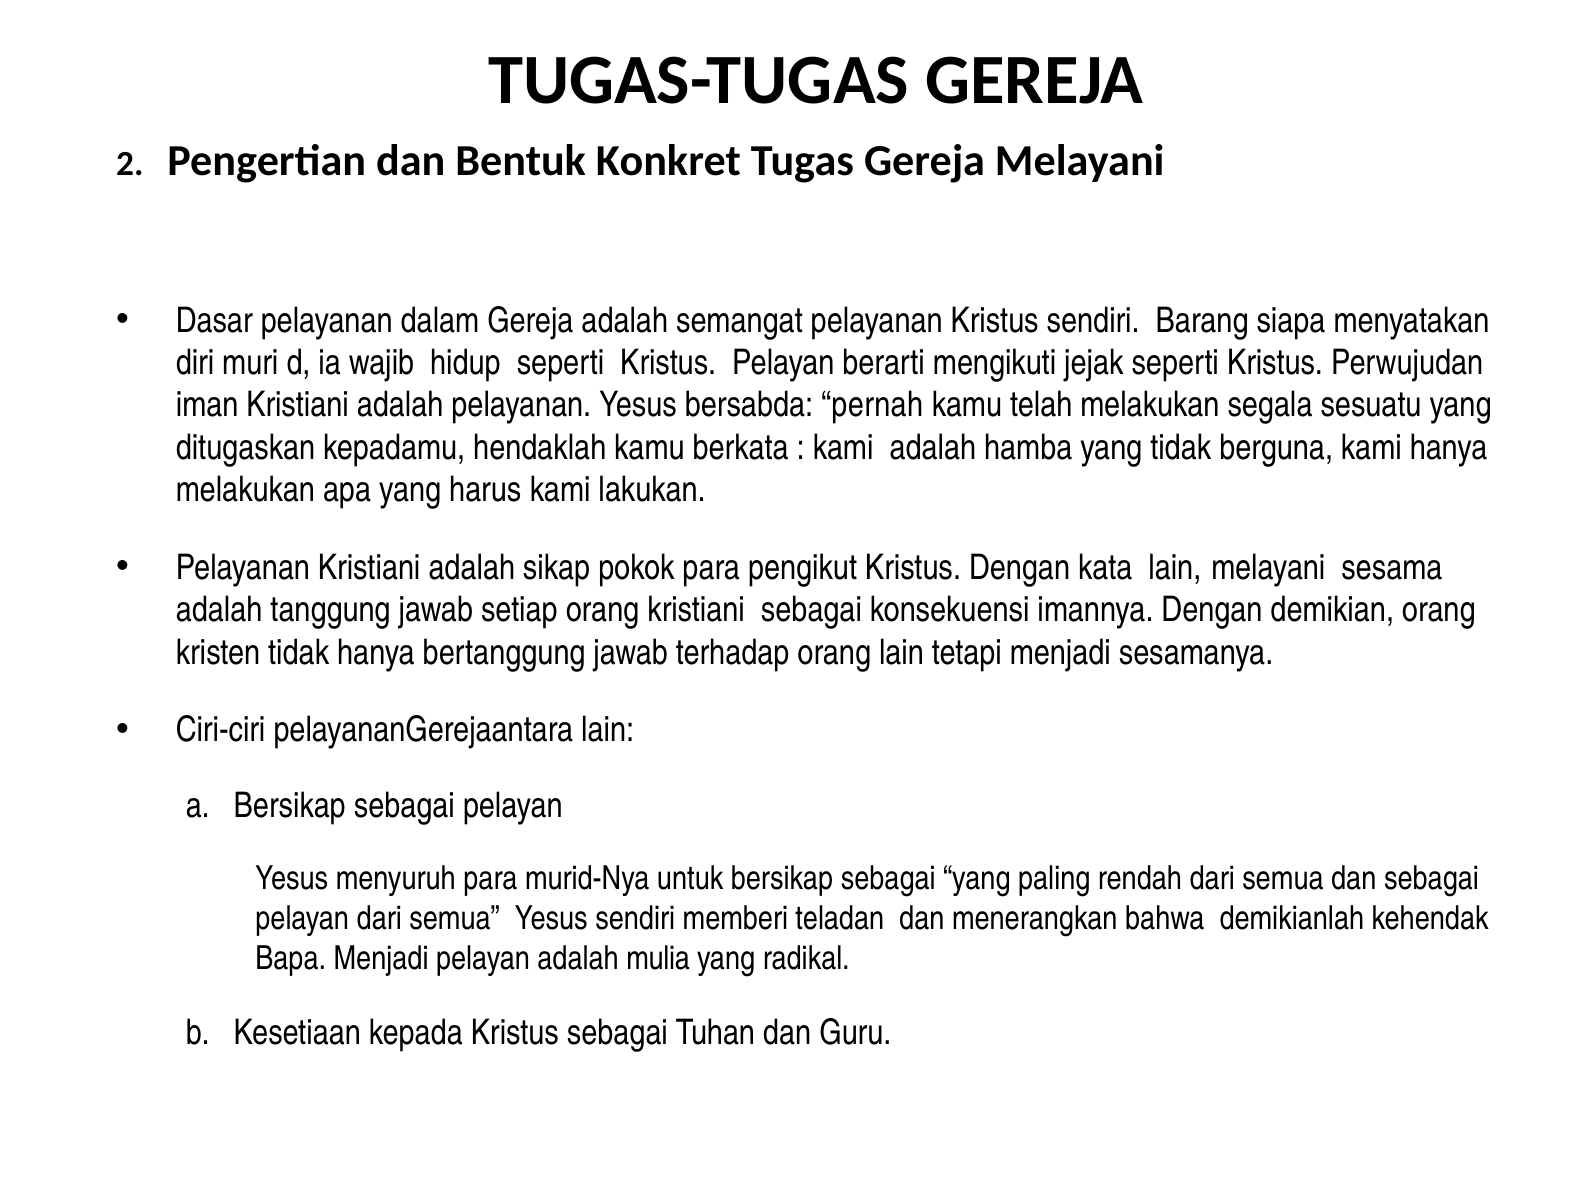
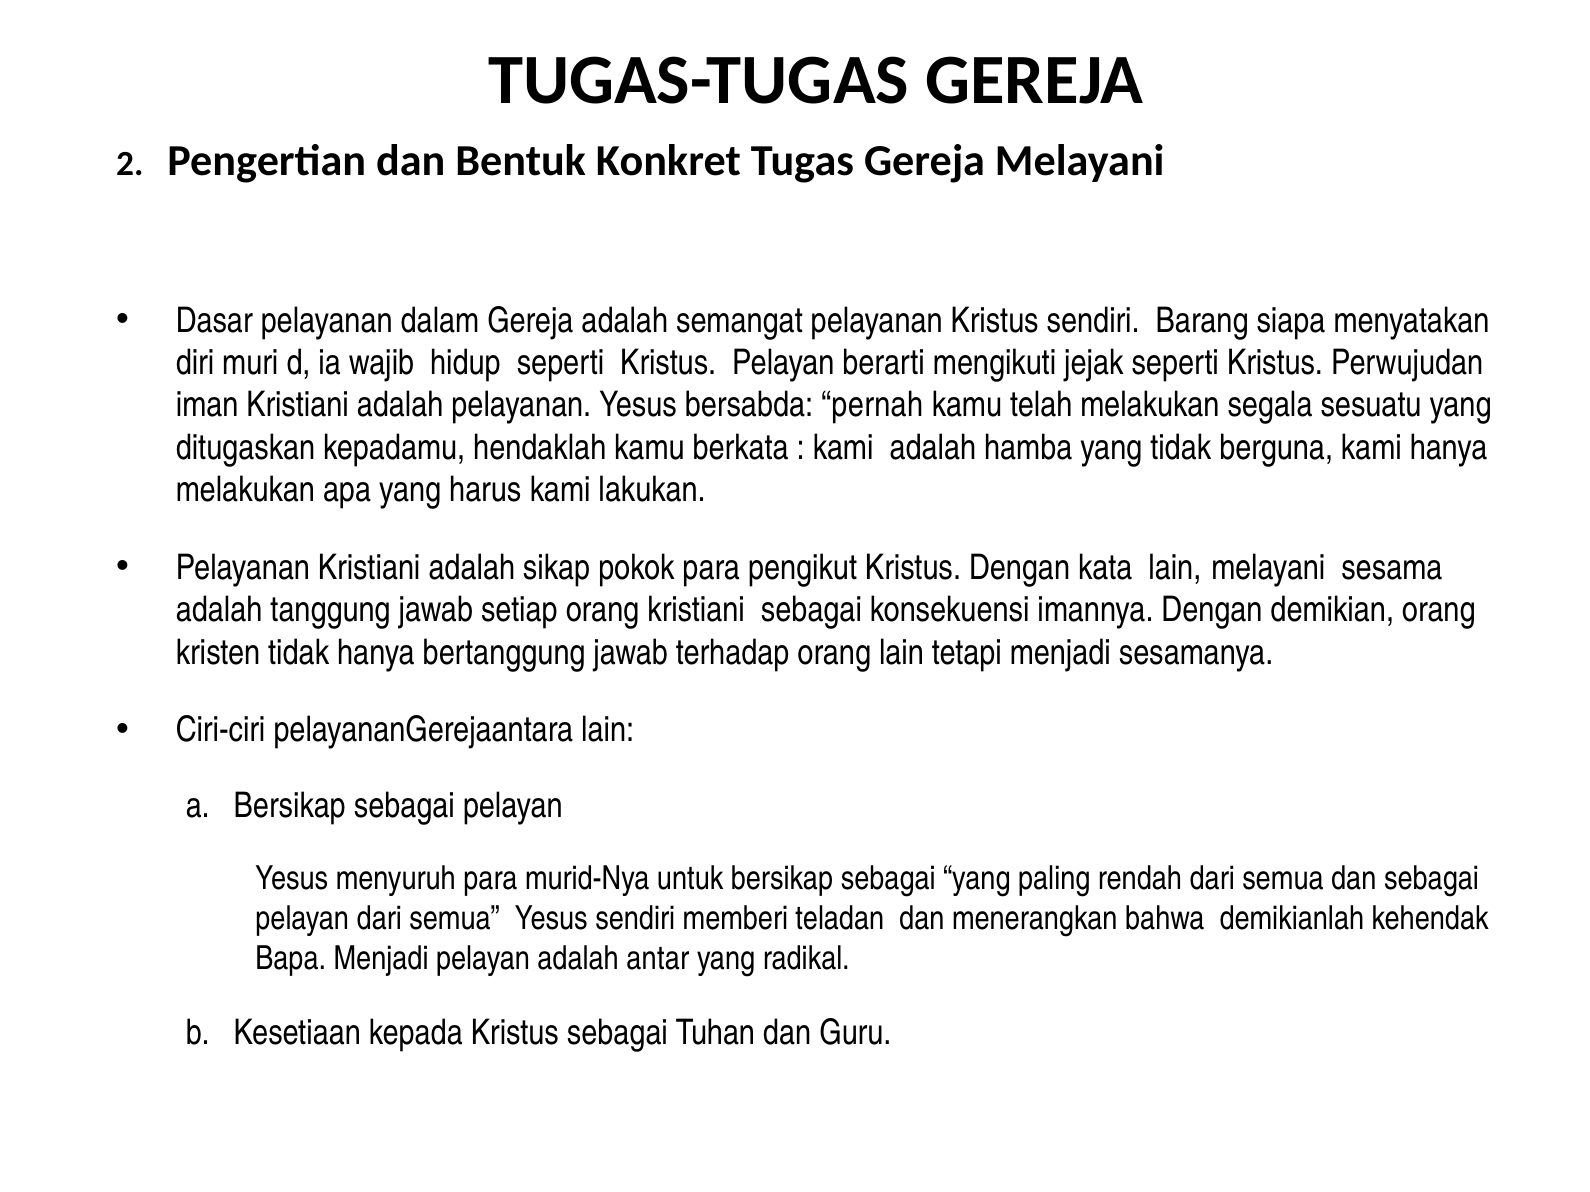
mulia: mulia -> antar
